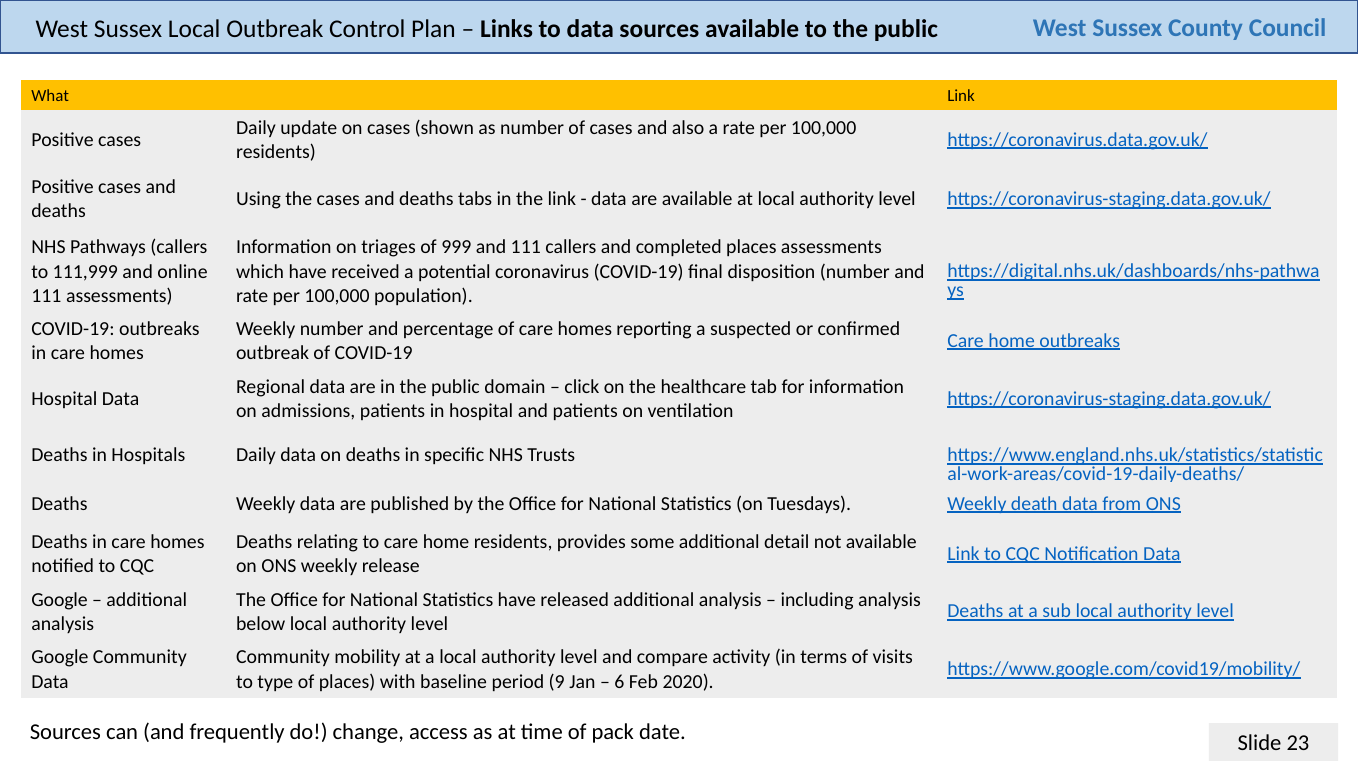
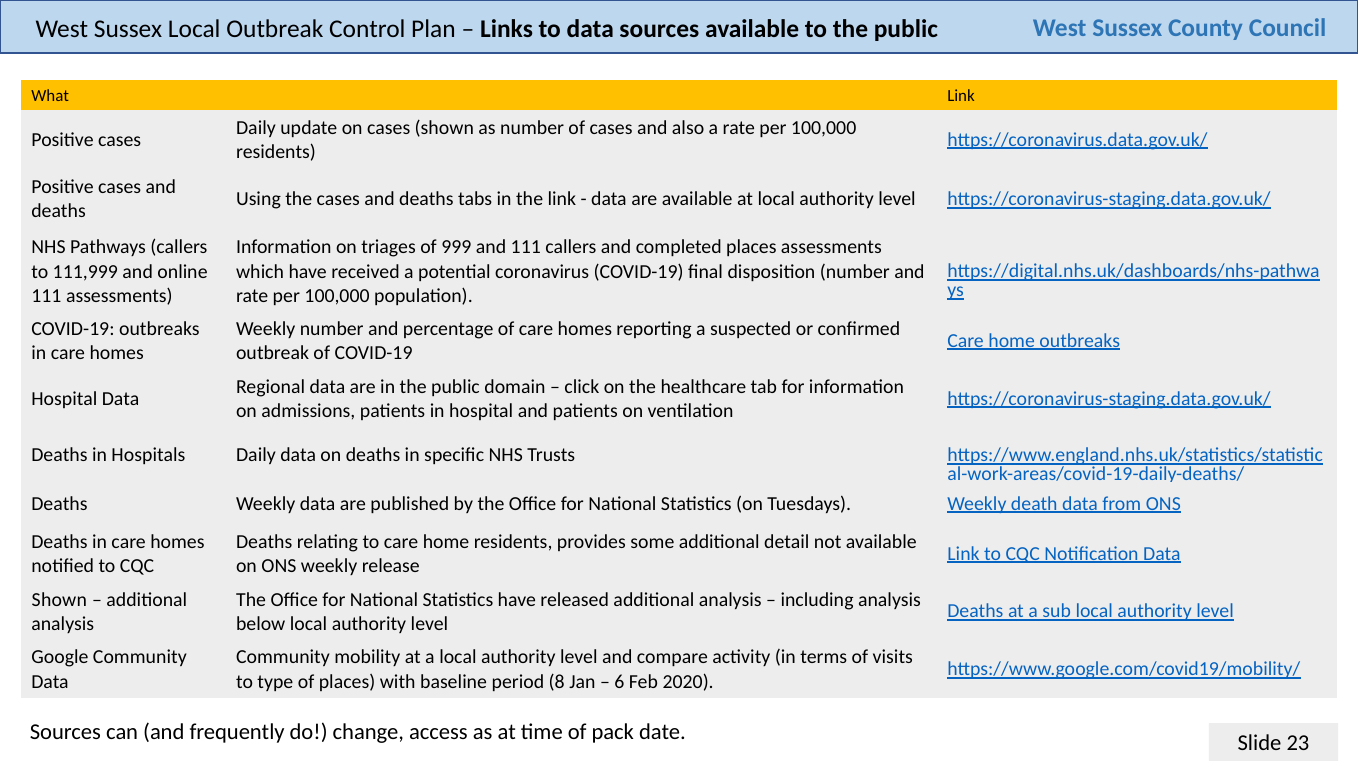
Google at (60, 600): Google -> Shown
9: 9 -> 8
